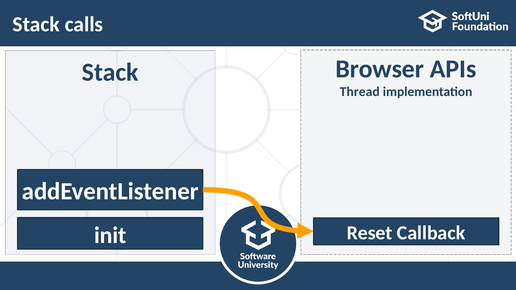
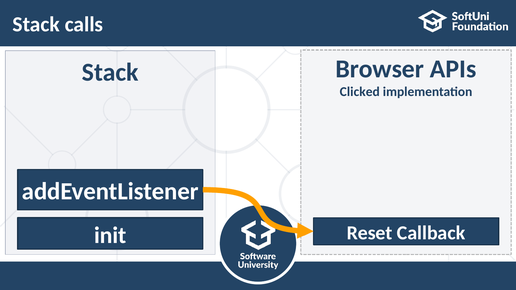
Thread: Thread -> Clicked
